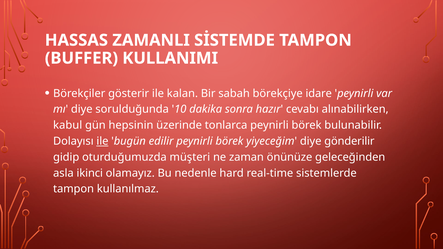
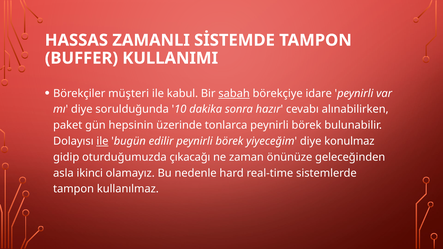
gösterir: gösterir -> müşteri
kalan: kalan -> kabul
sabah underline: none -> present
kabul: kabul -> paket
gönderilir: gönderilir -> konulmaz
müşteri: müşteri -> çıkacağı
